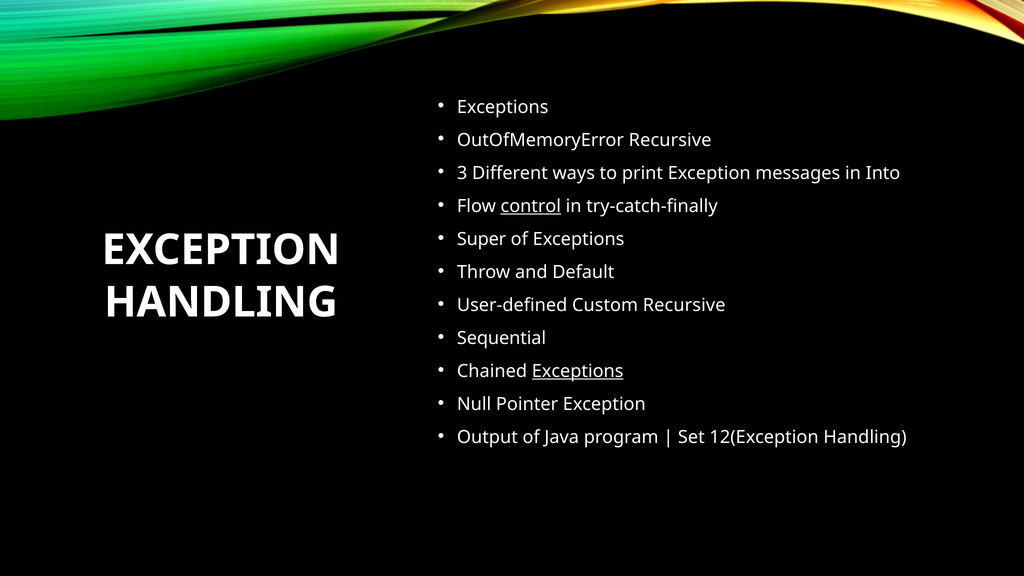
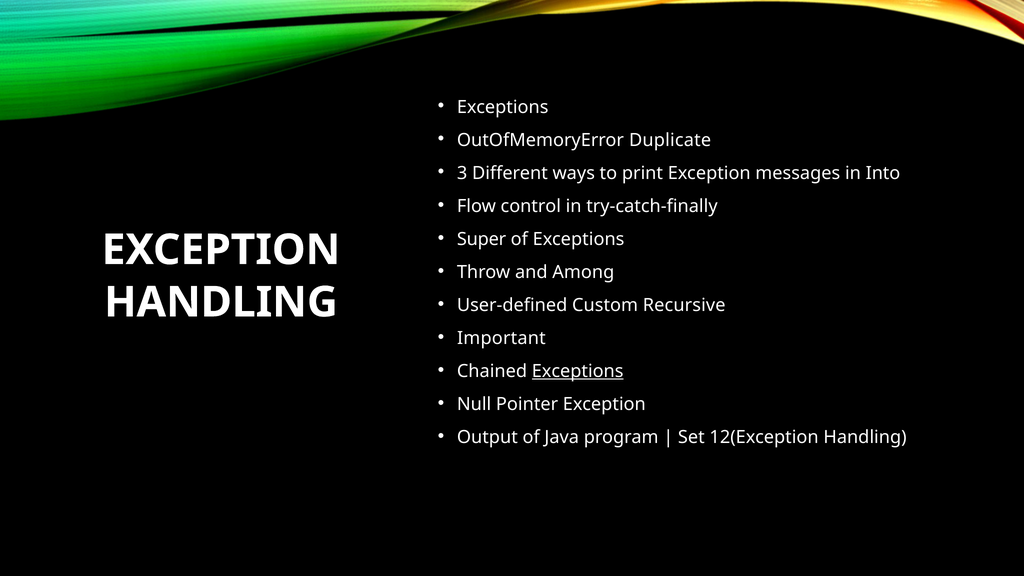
OutOfMemoryError Recursive: Recursive -> Duplicate
control underline: present -> none
Default: Default -> Among
Sequential: Sequential -> Important
